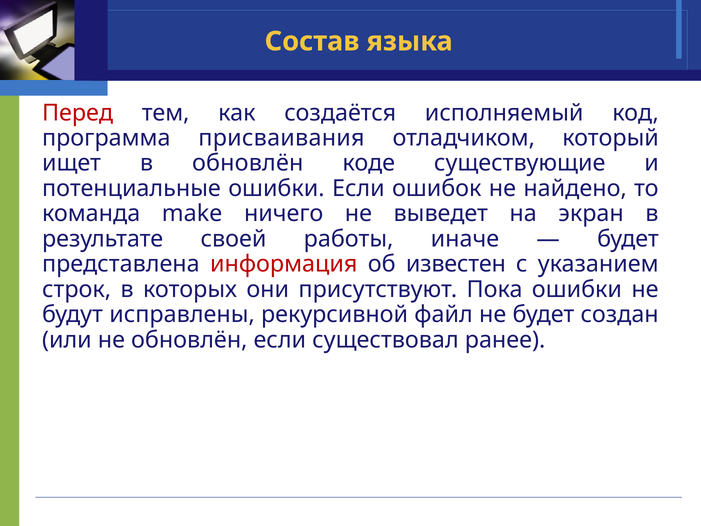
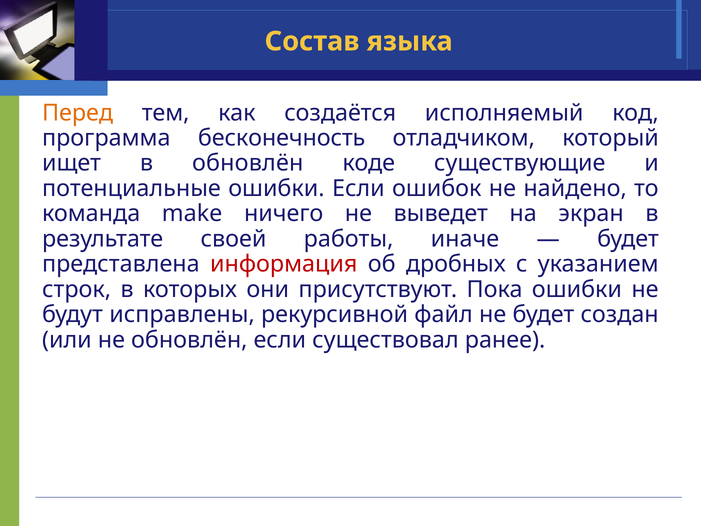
Перед colour: red -> orange
присваивания: присваивания -> бесконечность
известен: известен -> дробных
